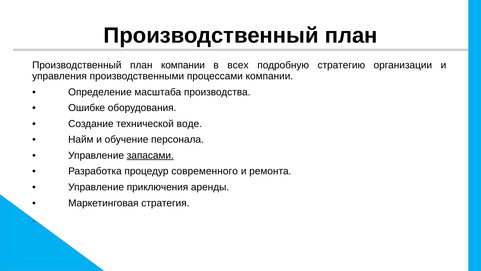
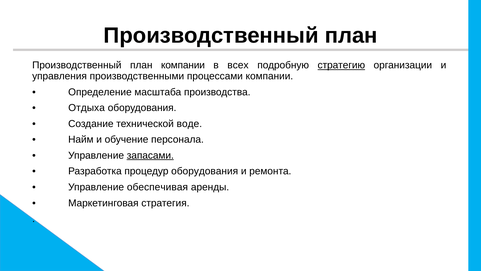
стратегию underline: none -> present
Ошибке at (87, 108): Ошибке -> Отдыха
процедур современного: современного -> оборудования
приключения: приключения -> обеспечивая
